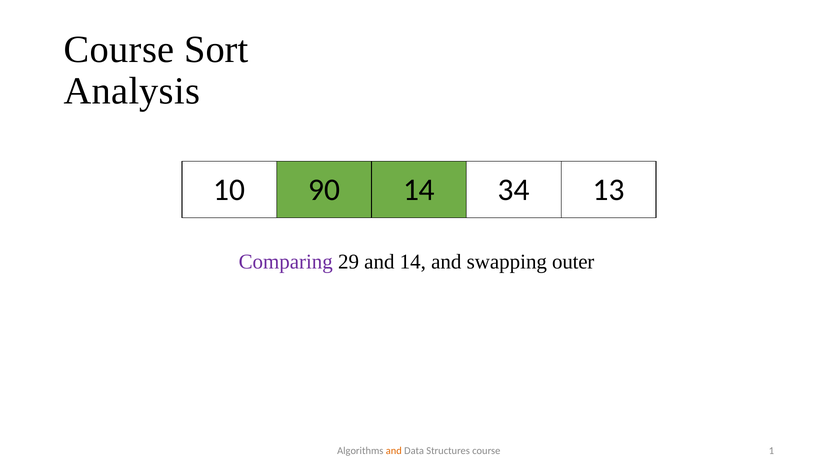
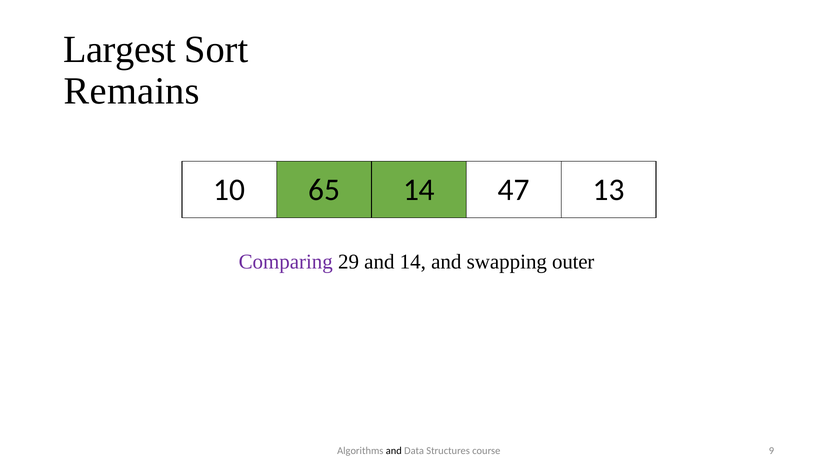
Course at (119, 50): Course -> Largest
Analysis: Analysis -> Remains
90: 90 -> 65
34: 34 -> 47
and at (394, 450) colour: orange -> black
1: 1 -> 9
